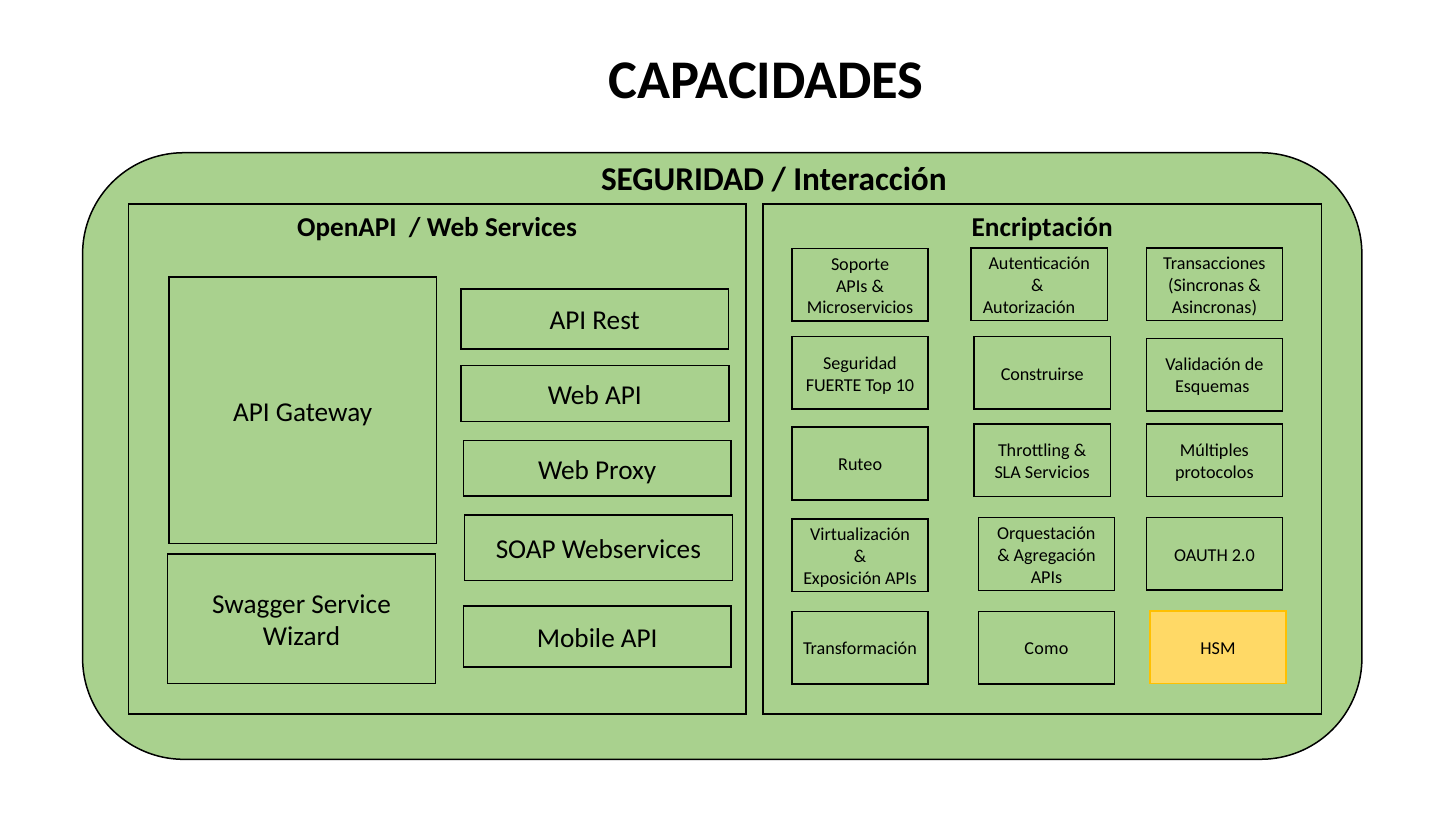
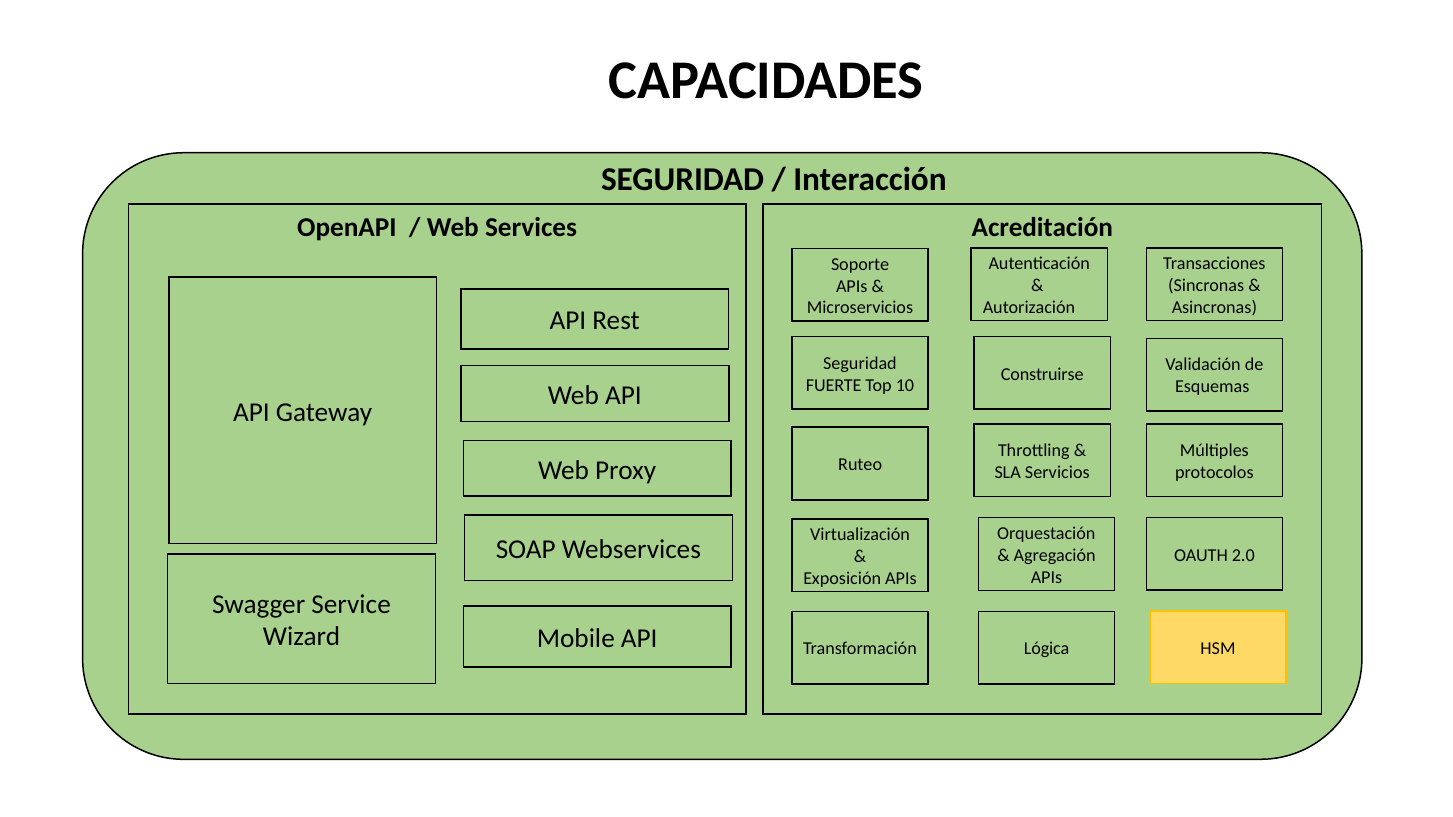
Encriptación: Encriptación -> Acreditación
Como: Como -> Lógica
